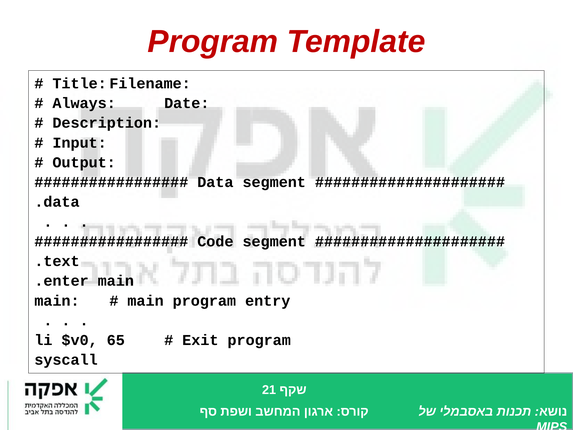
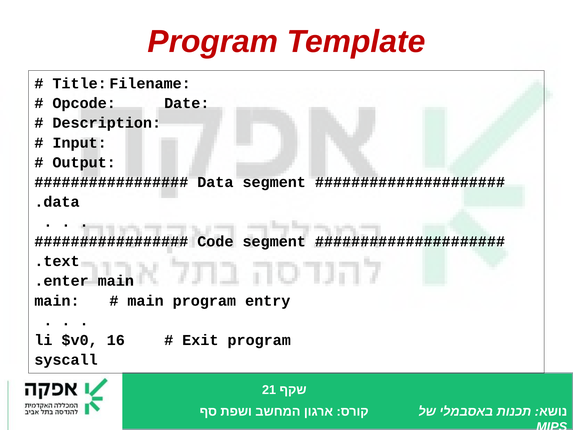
Always: Always -> Opcode
65: 65 -> 16
